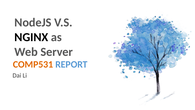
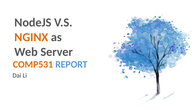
NGINX colour: black -> orange
